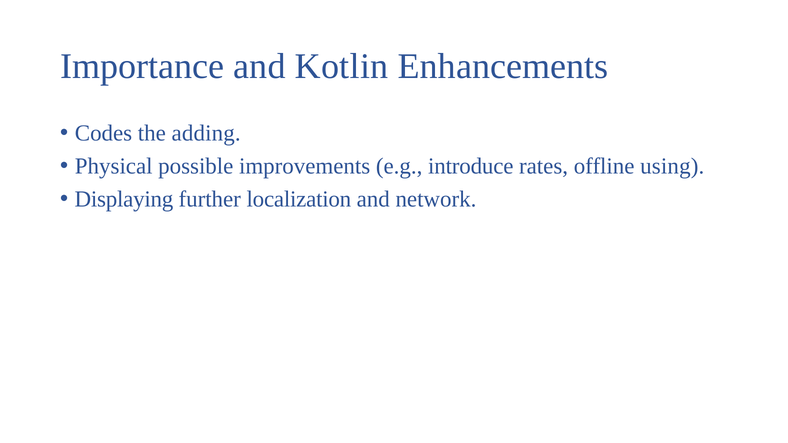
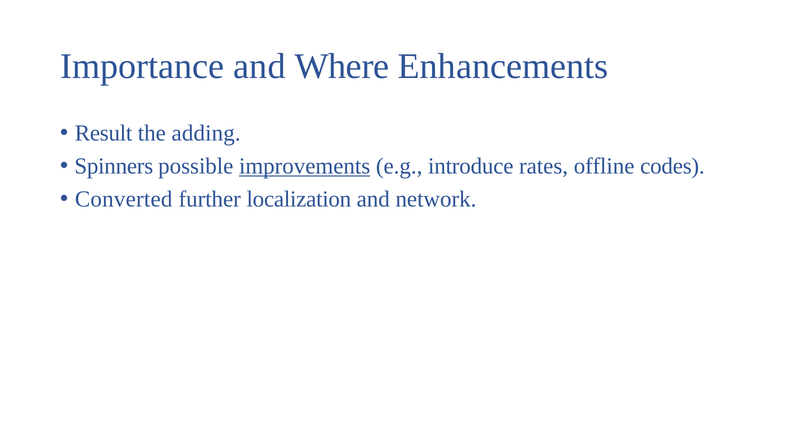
Kotlin: Kotlin -> Where
Codes: Codes -> Result
Physical: Physical -> Spinners
improvements underline: none -> present
using: using -> codes
Displaying: Displaying -> Converted
